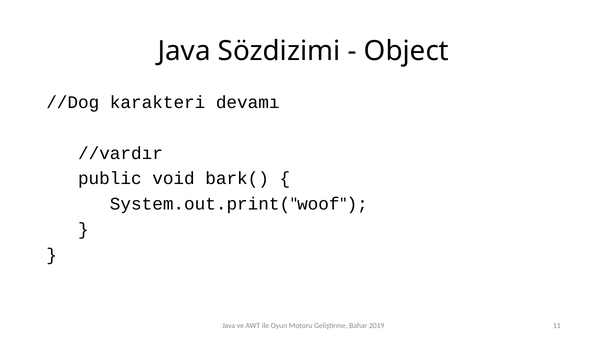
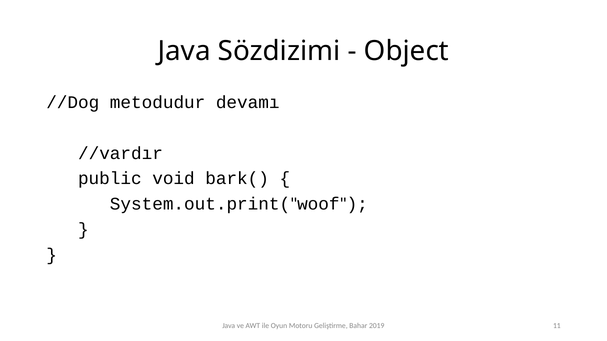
karakteri: karakteri -> metodudur
